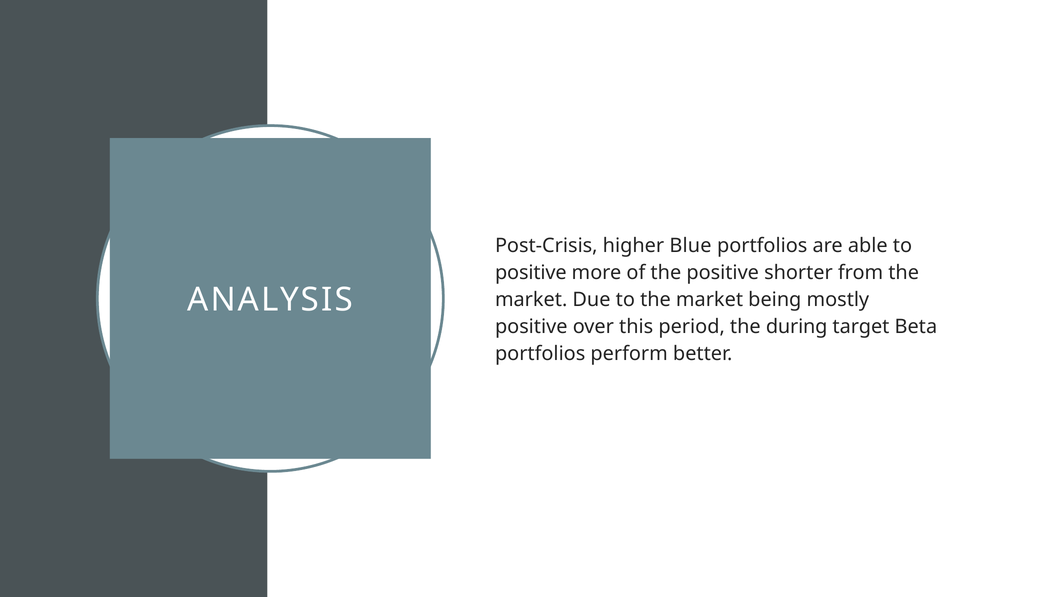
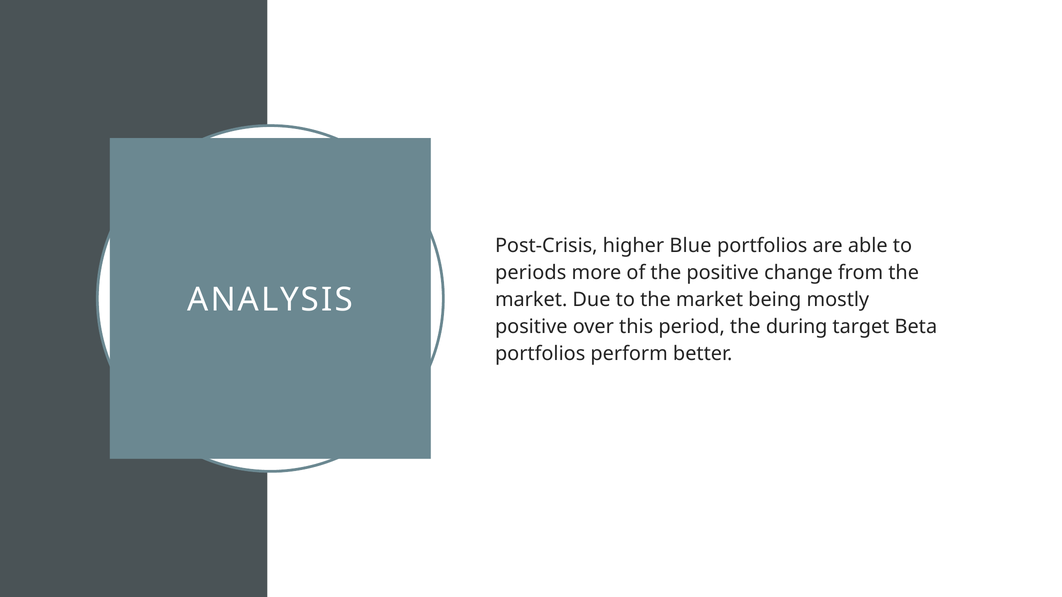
positive at (531, 273): positive -> periods
shorter: shorter -> change
